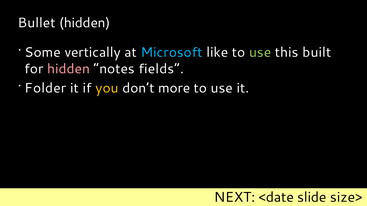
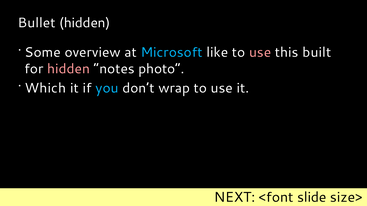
vertically: vertically -> overview
use at (260, 52) colour: light green -> pink
fields: fields -> photo
Folder: Folder -> Which
you colour: yellow -> light blue
more: more -> wrap
<date: <date -> <font
